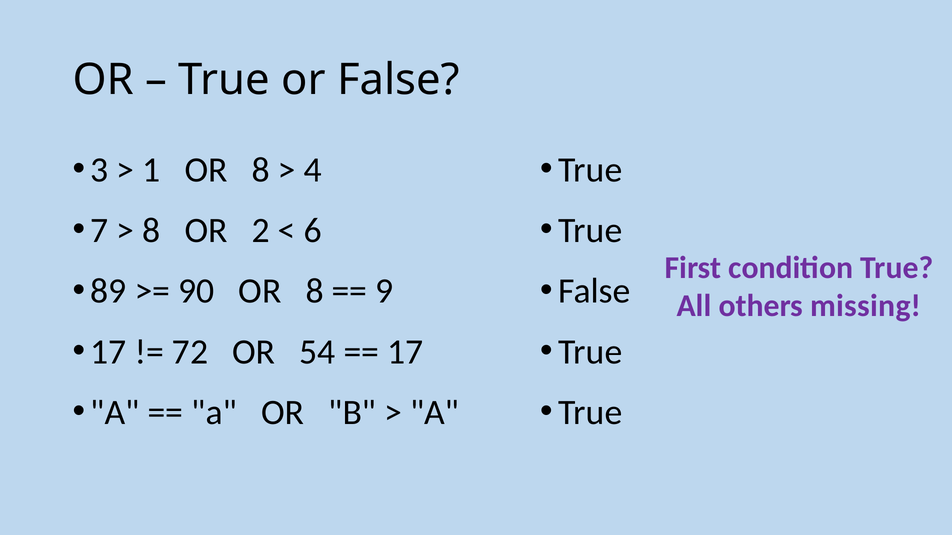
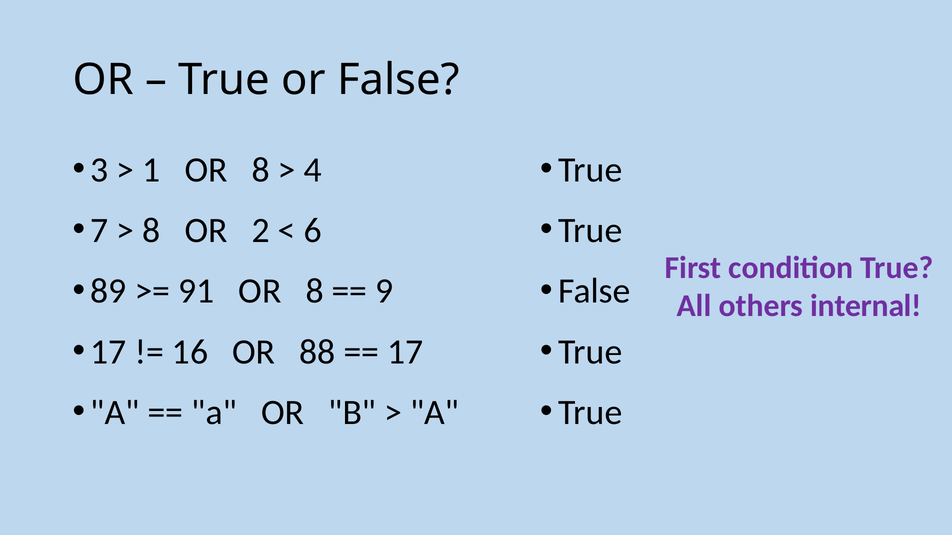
90: 90 -> 91
missing: missing -> internal
72: 72 -> 16
54: 54 -> 88
